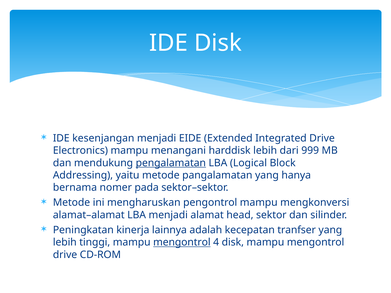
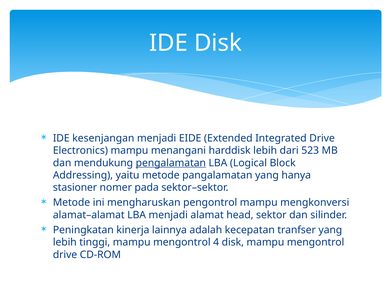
999: 999 -> 523
bernama: bernama -> stasioner
mengontrol at (182, 242) underline: present -> none
